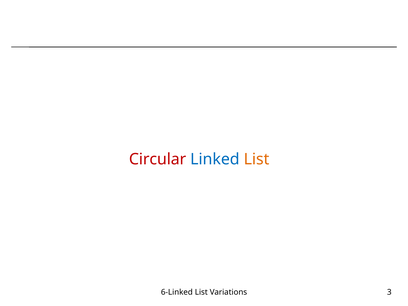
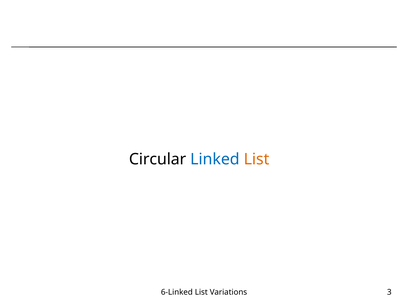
Circular colour: red -> black
